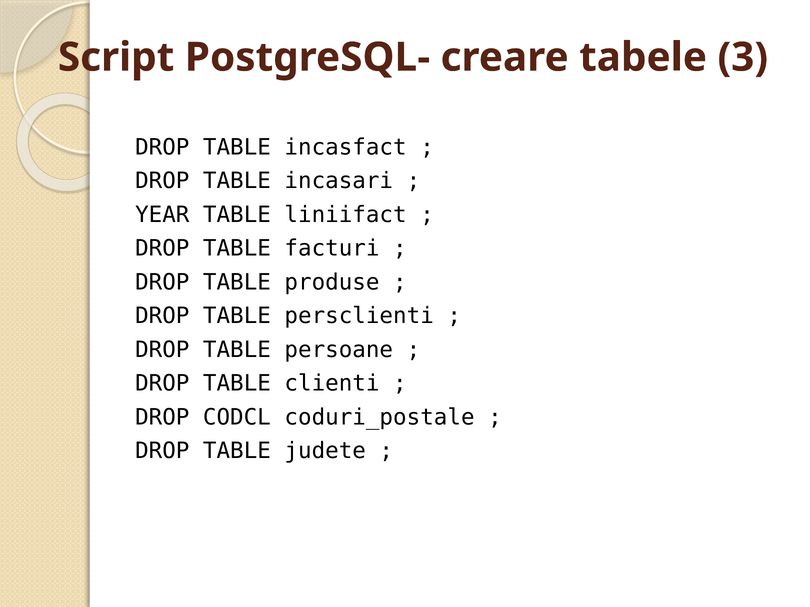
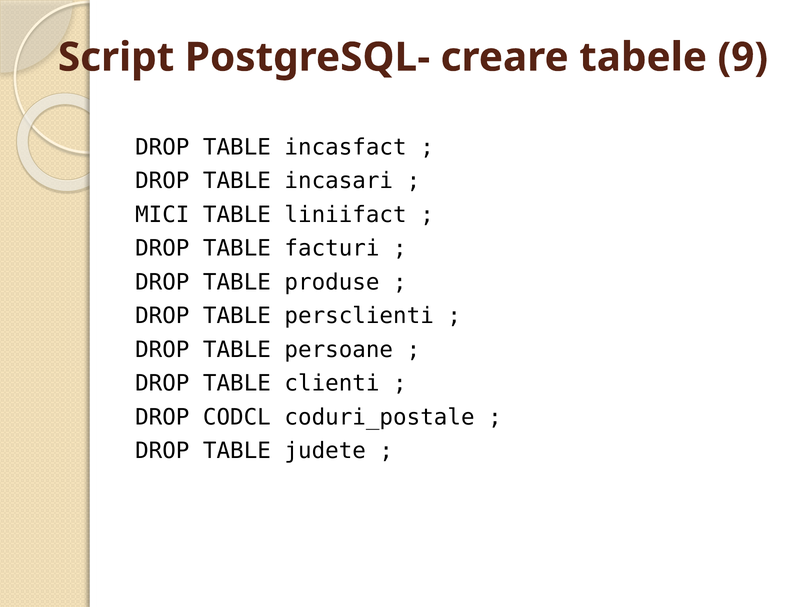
3: 3 -> 9
YEAR: YEAR -> MICI
